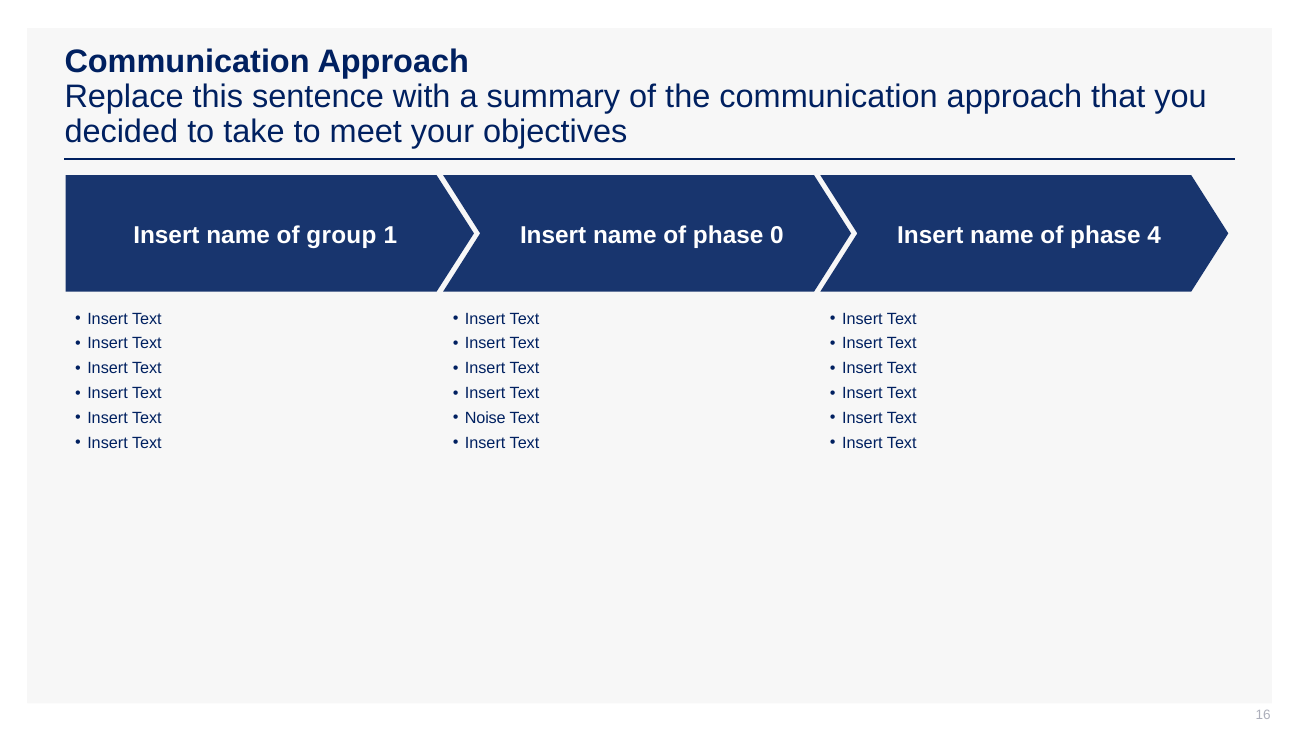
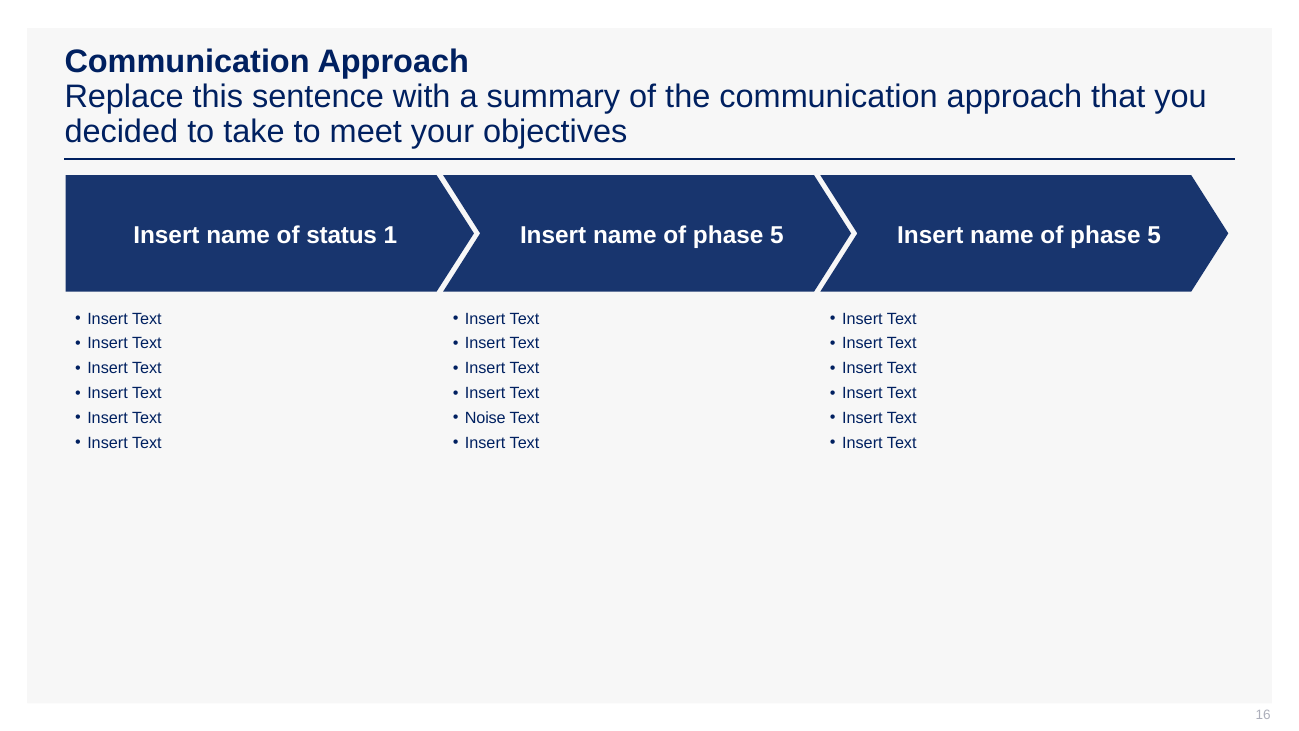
group: group -> status
0 at (777, 235): 0 -> 5
4 at (1154, 235): 4 -> 5
